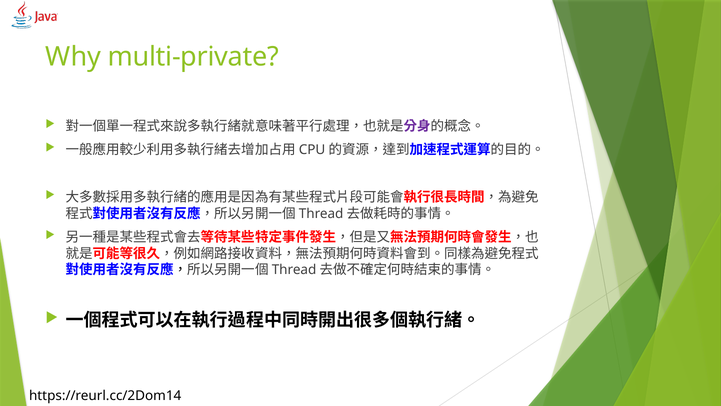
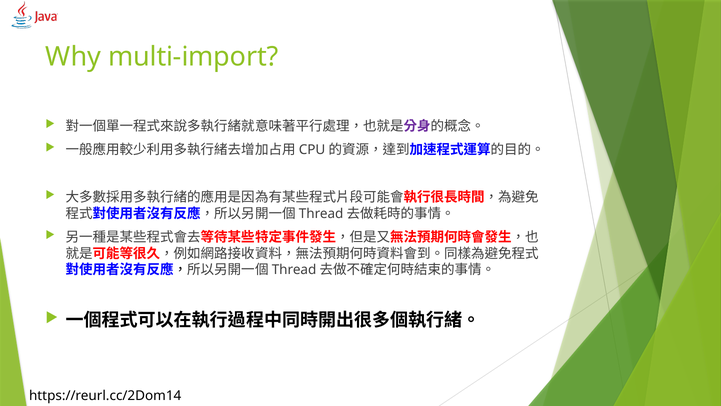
multi-private: multi-private -> multi-import
